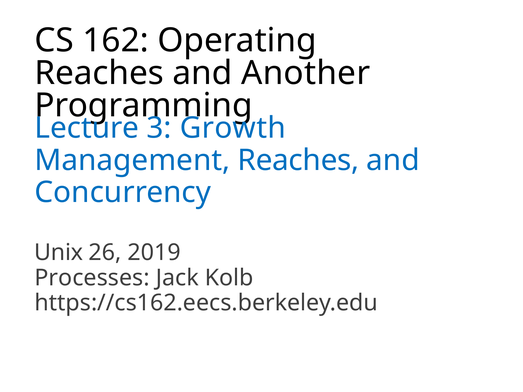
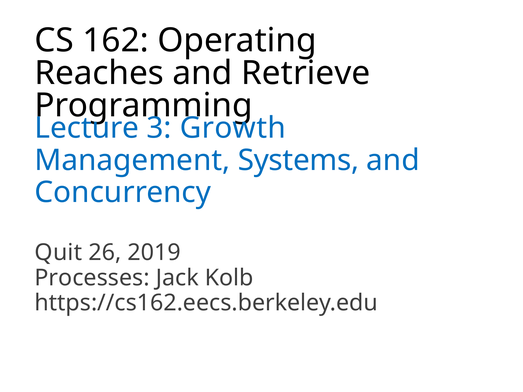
Another: Another -> Retrieve
Management Reaches: Reaches -> Systems
Unix: Unix -> Quit
